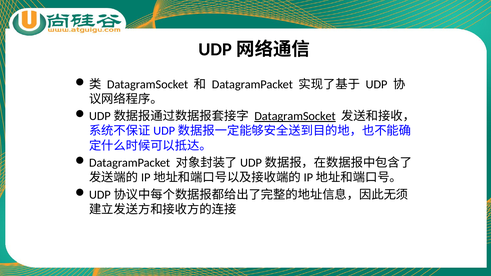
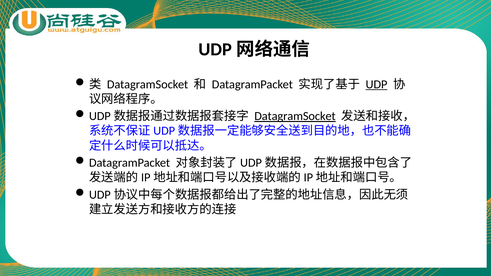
UDP underline: none -> present
